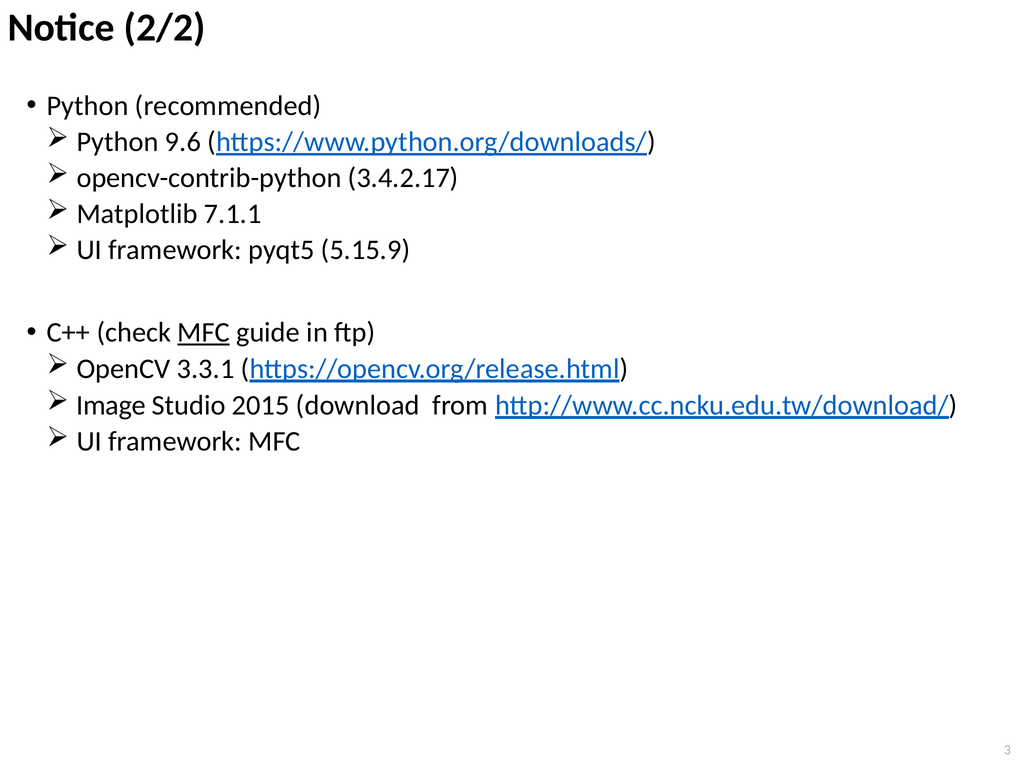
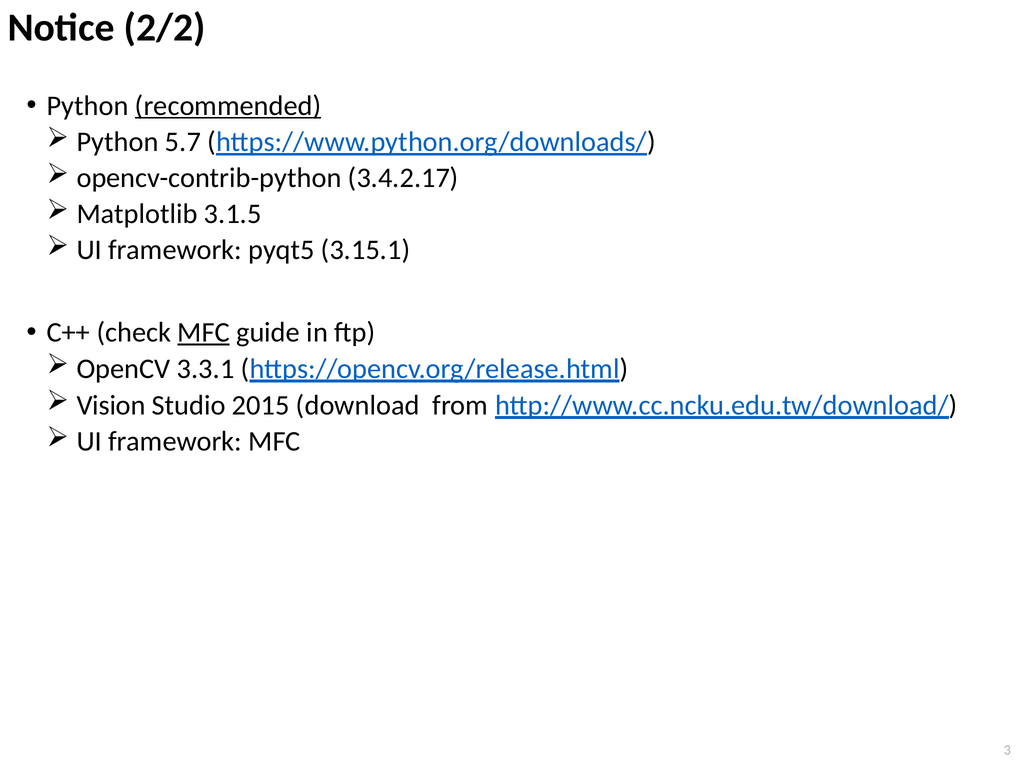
recommended underline: none -> present
9.6: 9.6 -> 5.7
7.1.1: 7.1.1 -> 3.1.5
5.15.9: 5.15.9 -> 3.15.1
Image: Image -> Vision
